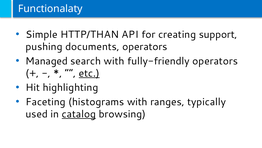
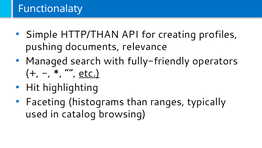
support: support -> profiles
documents operators: operators -> relevance
histograms with: with -> than
catalog underline: present -> none
